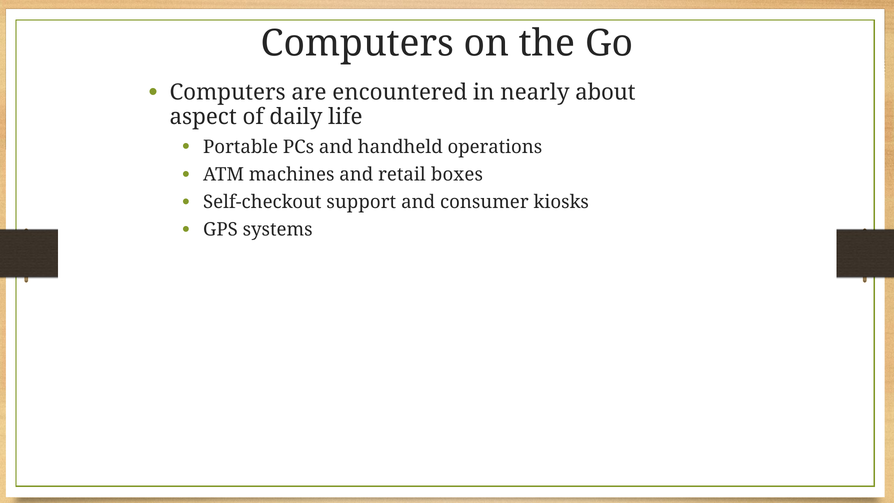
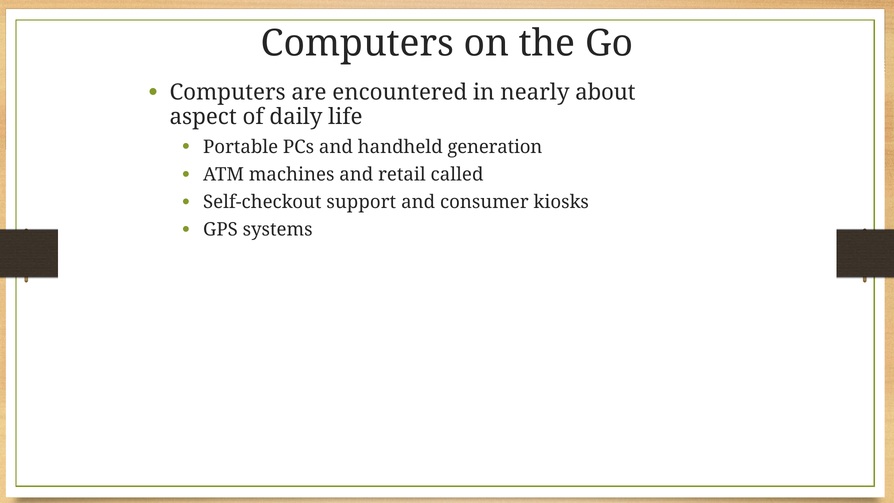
operations: operations -> generation
boxes: boxes -> called
